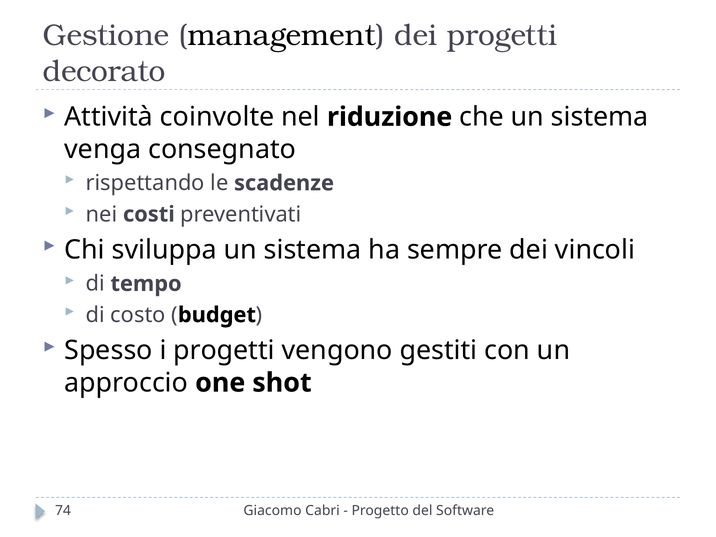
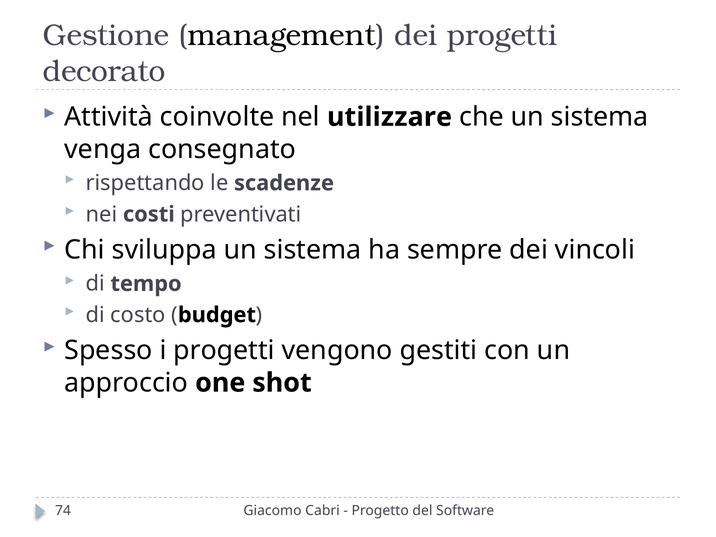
riduzione: riduzione -> utilizzare
